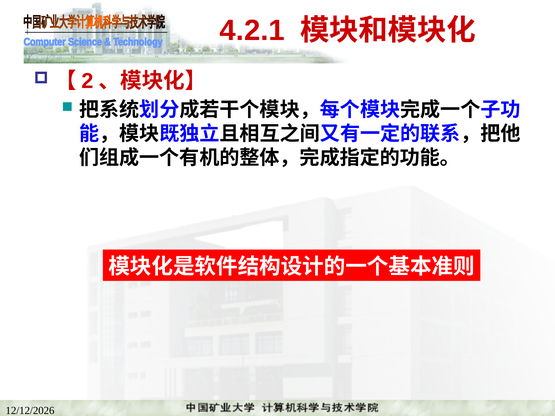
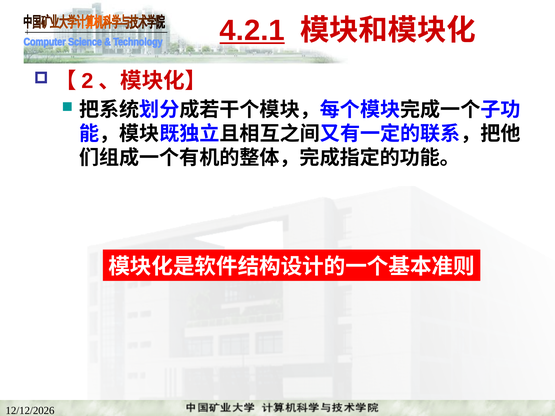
4.2.1 underline: none -> present
